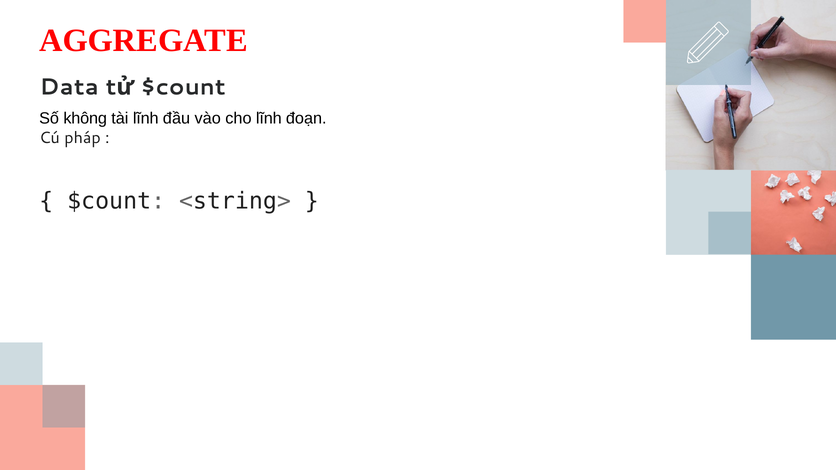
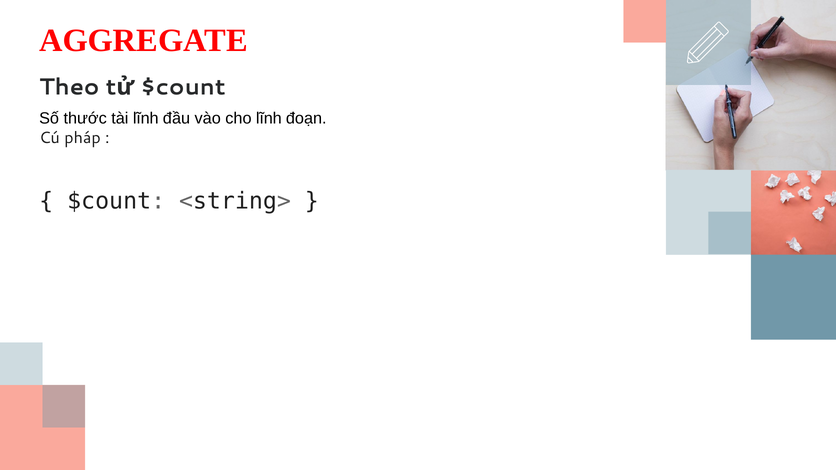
Data: Data -> Theo
không: không -> thước
